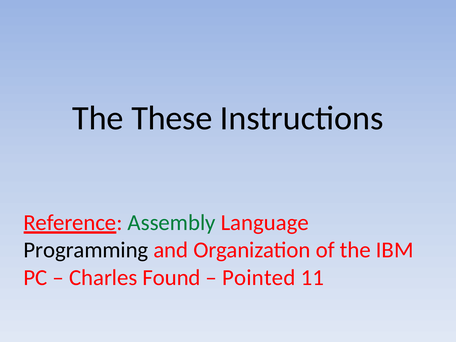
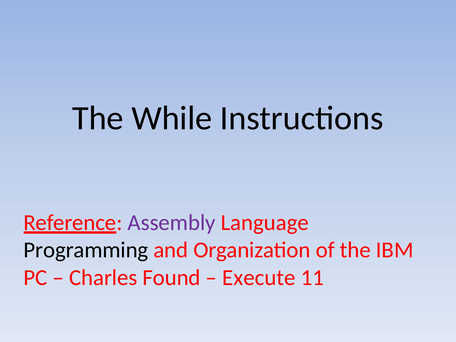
These: These -> While
Assembly colour: green -> purple
Pointed: Pointed -> Execute
